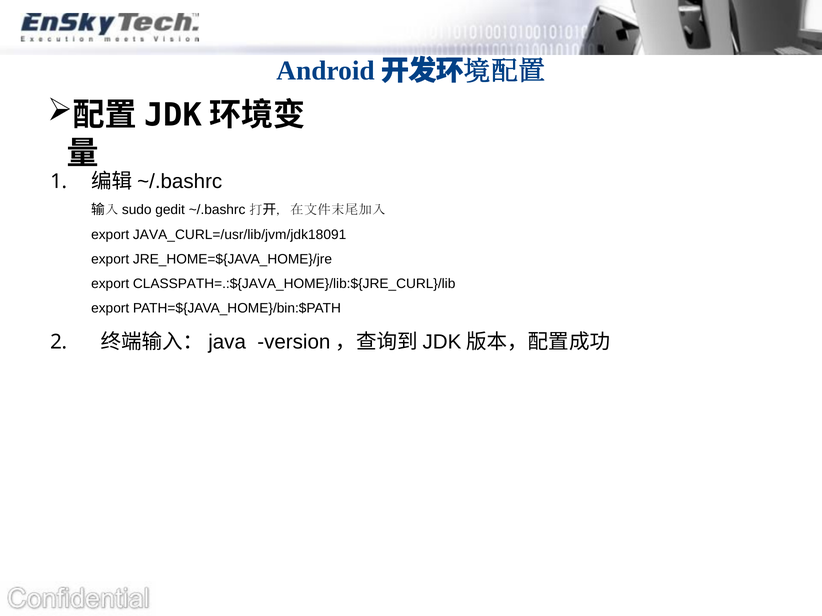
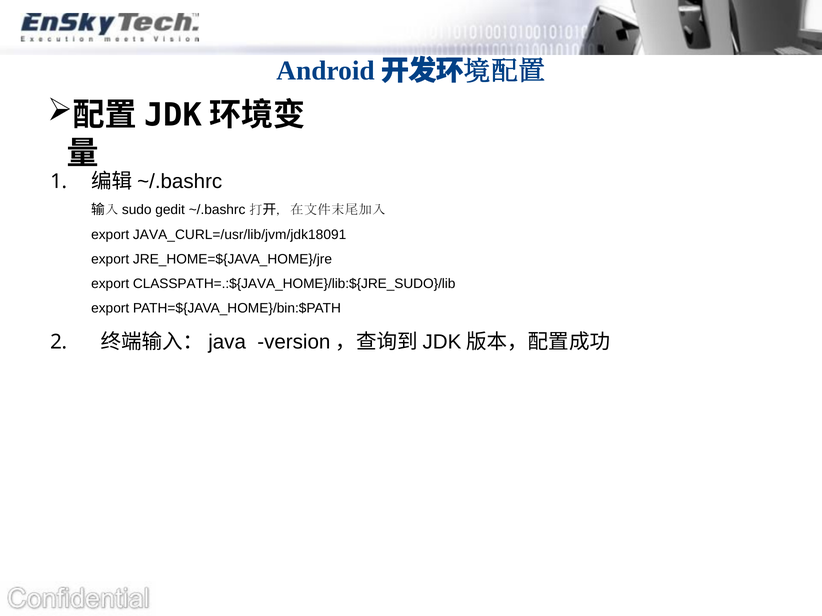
CLASSPATH=.:${JAVA_HOME}/lib:${JRE_CURL}/lib: CLASSPATH=.:${JAVA_HOME}/lib:${JRE_CURL}/lib -> CLASSPATH=.:${JAVA_HOME}/lib:${JRE_SUDO}/lib
